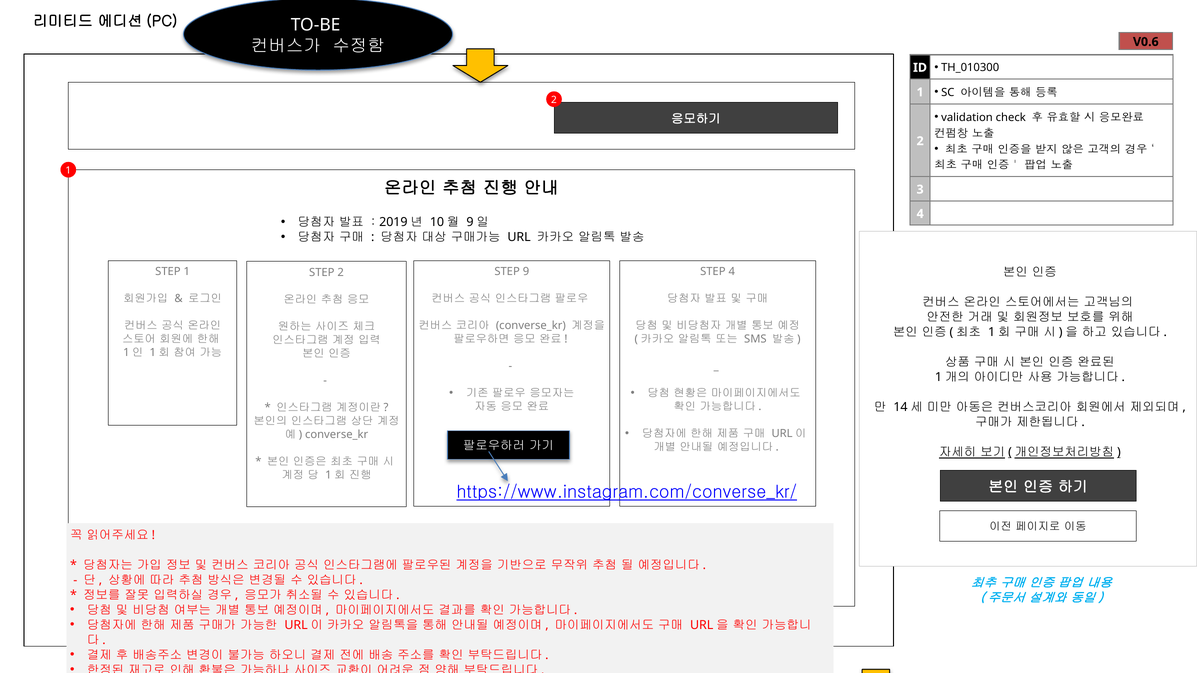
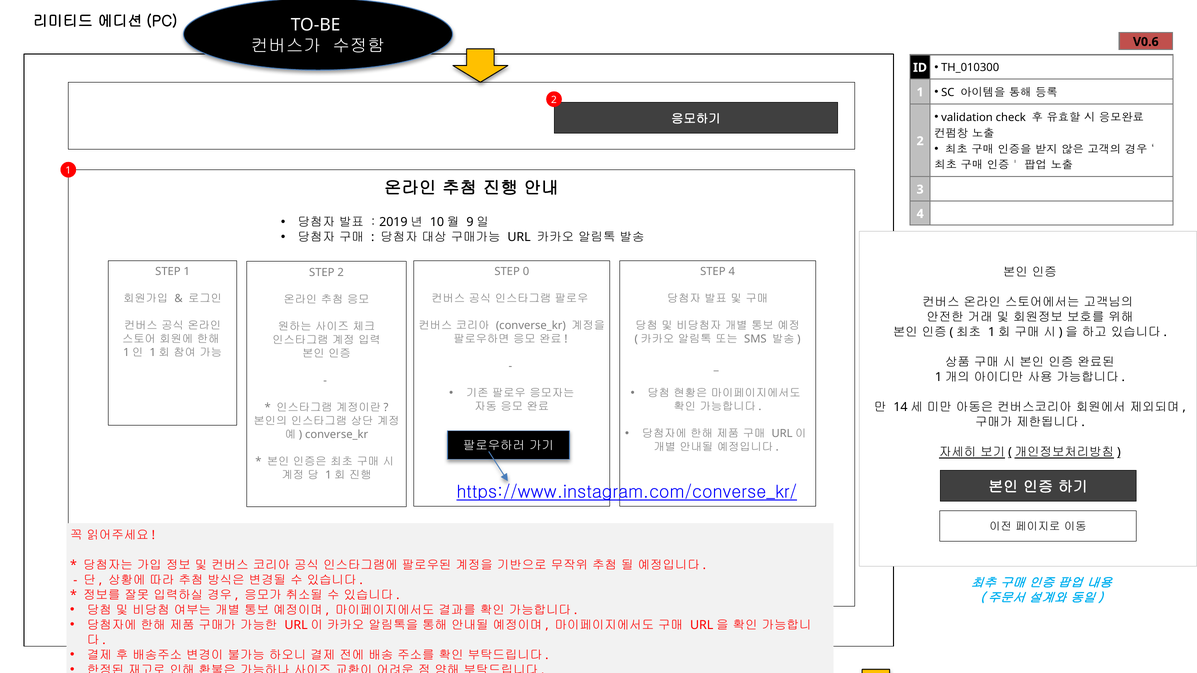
9: 9 -> 0
